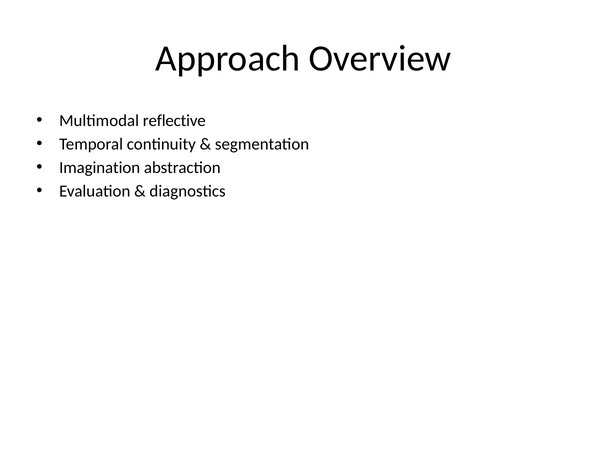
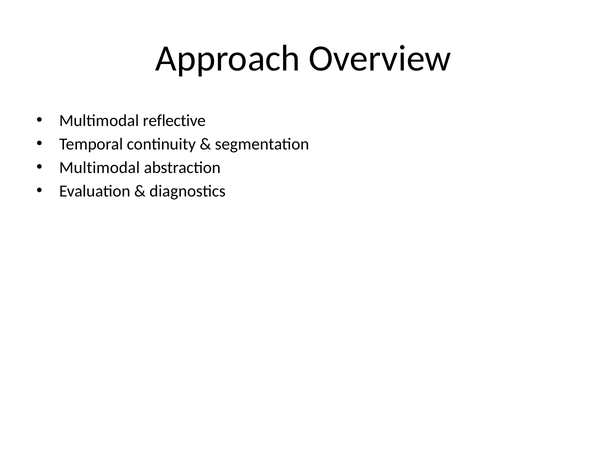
Imagination at (100, 168): Imagination -> Multimodal
